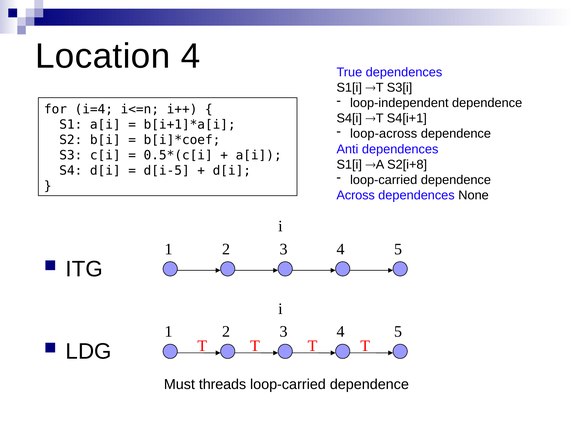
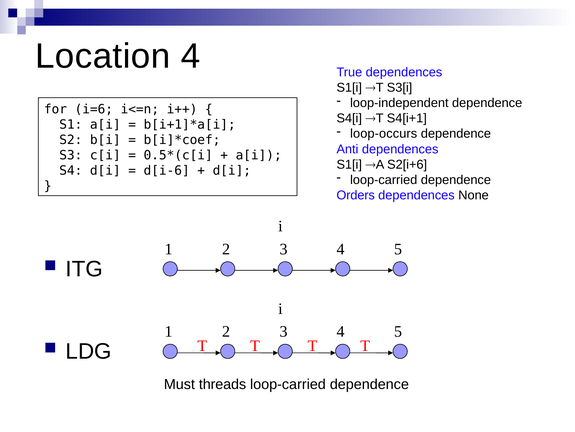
i=4: i=4 -> i=6
loop-across: loop-across -> loop-occurs
S2[i+8: S2[i+8 -> S2[i+6
d[i-5: d[i-5 -> d[i-6
Across: Across -> Orders
